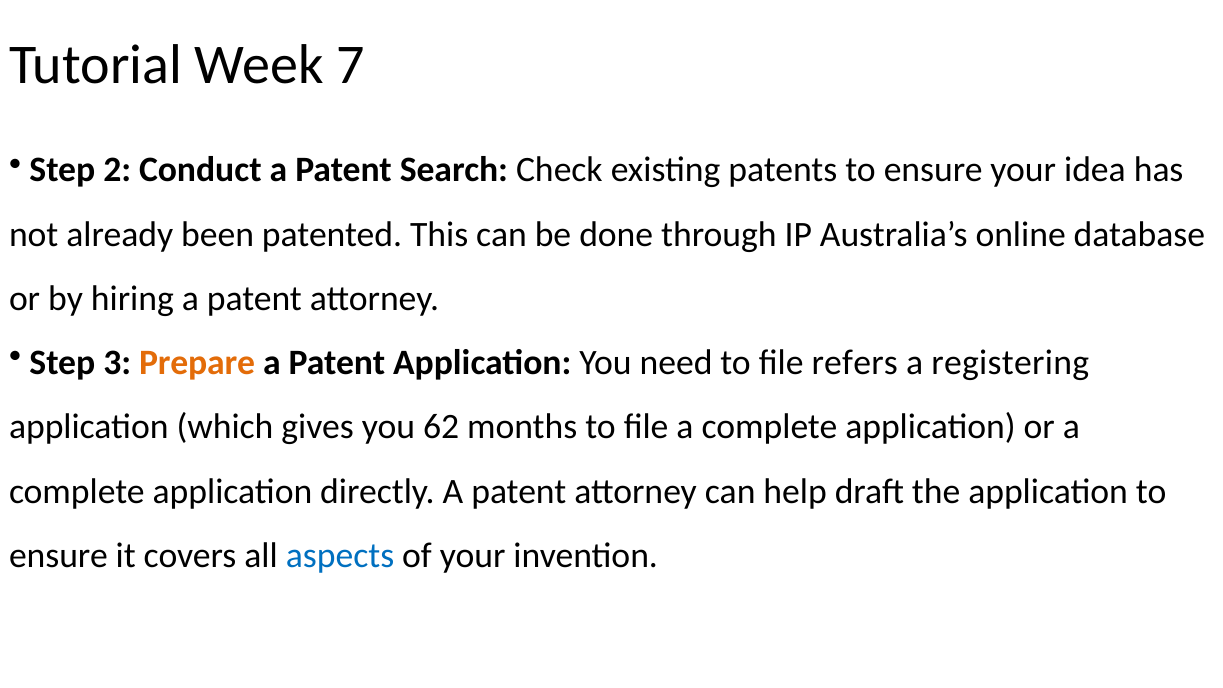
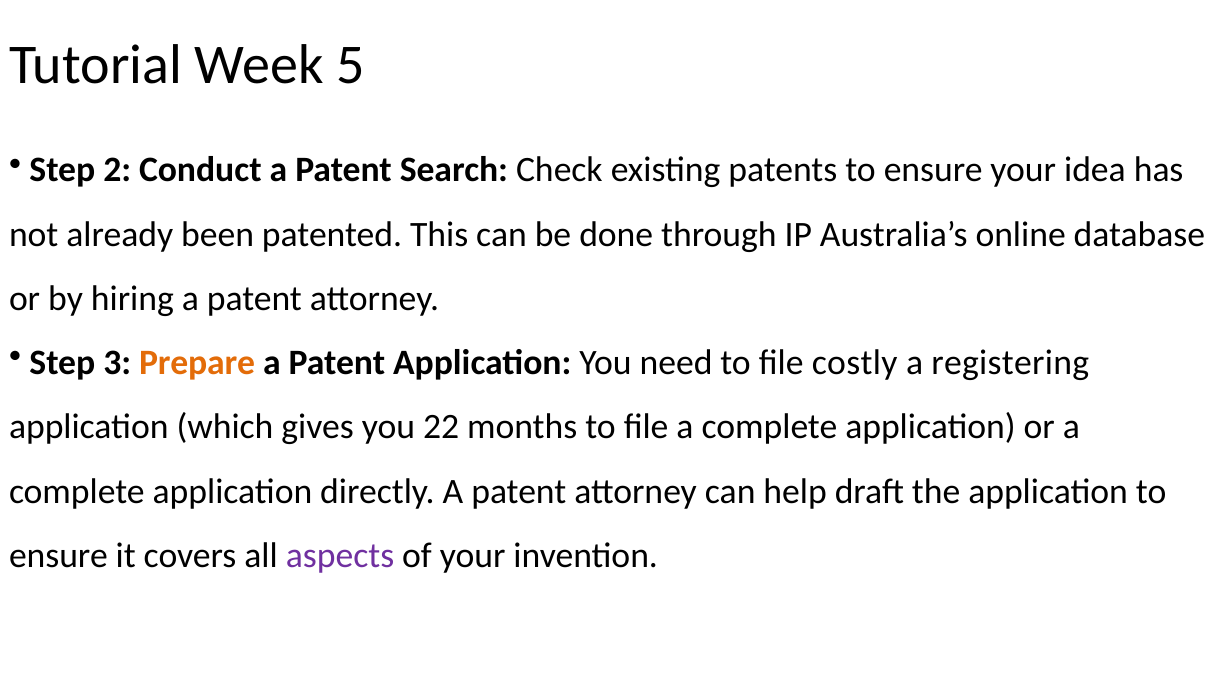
7: 7 -> 5
refers: refers -> costly
62: 62 -> 22
aspects colour: blue -> purple
